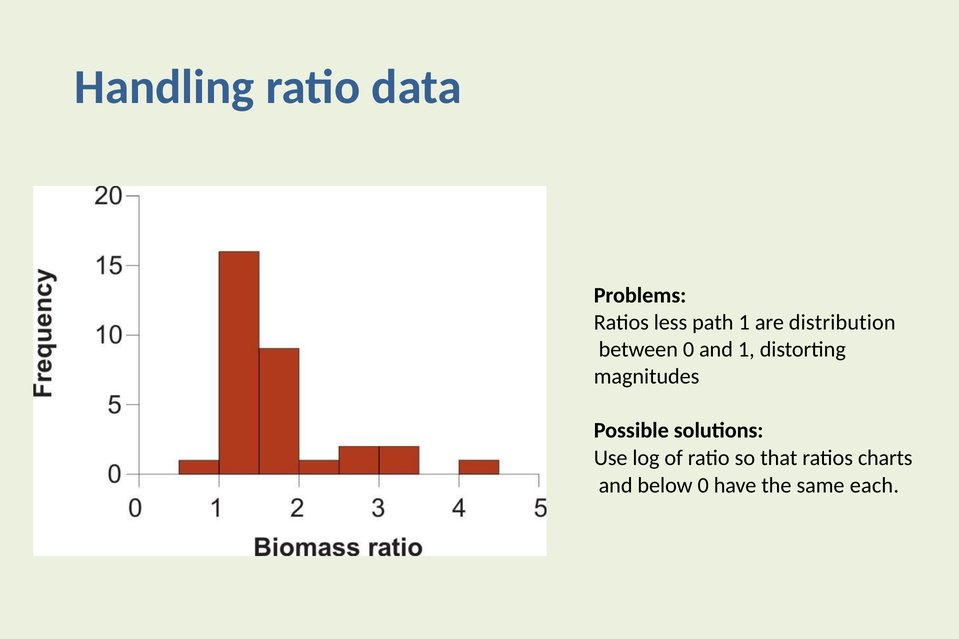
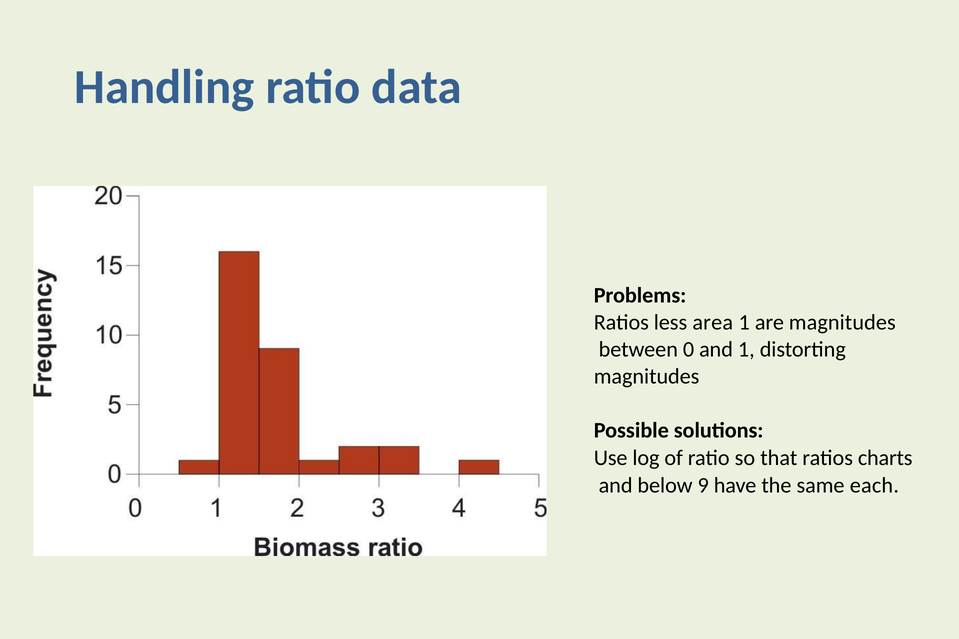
path: path -> area
are distribution: distribution -> magnitudes
below 0: 0 -> 9
